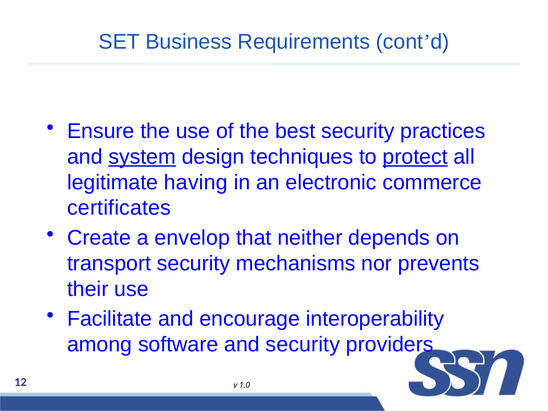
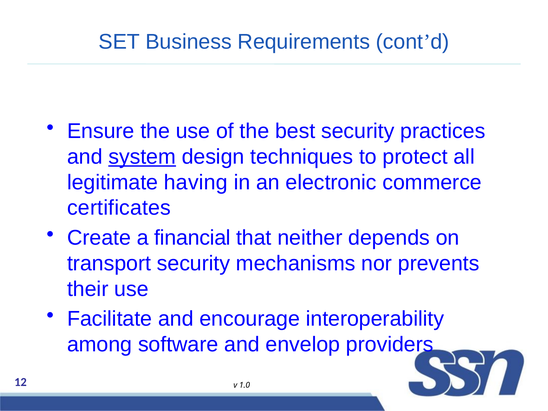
protect underline: present -> none
envelop: envelop -> financial
and security: security -> envelop
